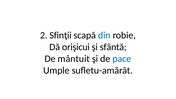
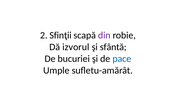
din colour: blue -> purple
orişicui: orişicui -> izvorul
mântuit: mântuit -> bucuriei
